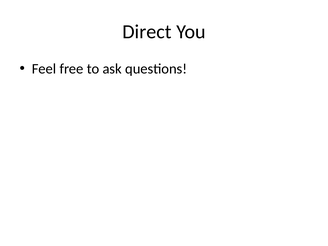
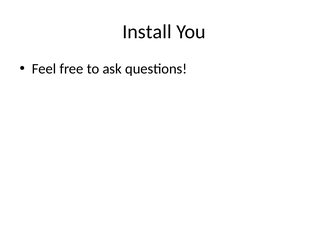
Direct: Direct -> Install
